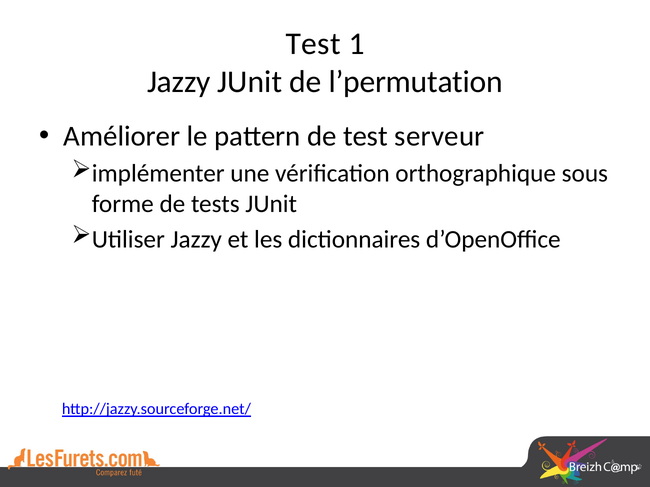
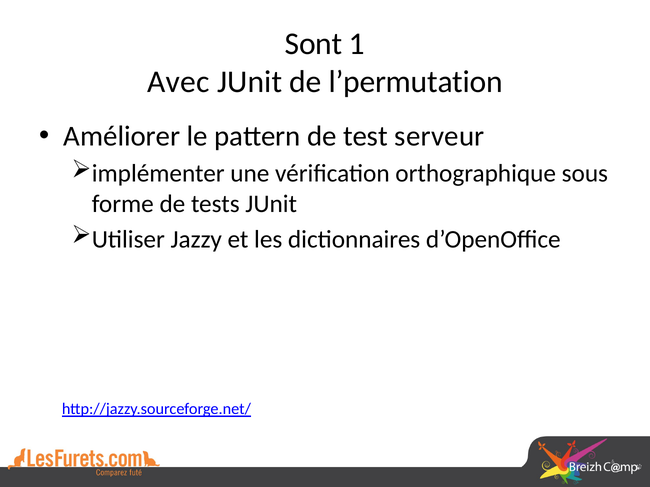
Test at (313, 44): Test -> Sont
Jazzy at (179, 82): Jazzy -> Avec
